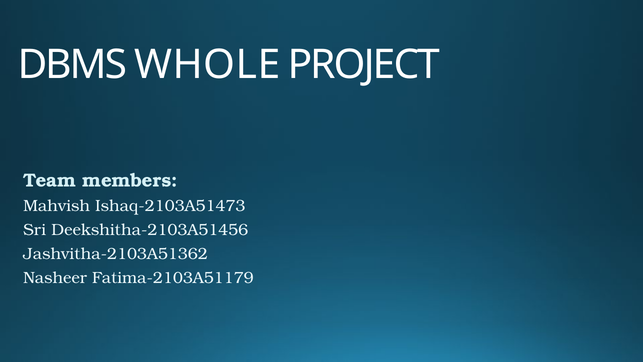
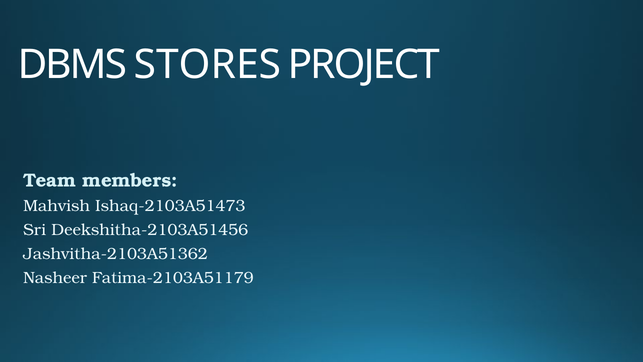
WHOLE: WHOLE -> STORES
